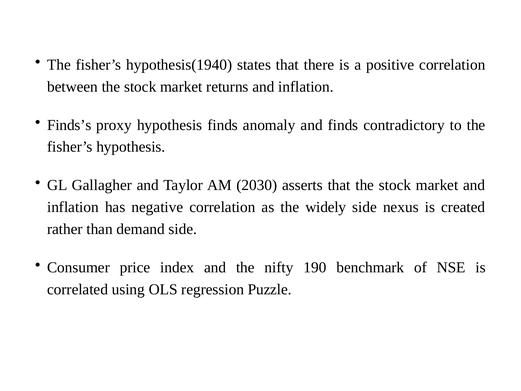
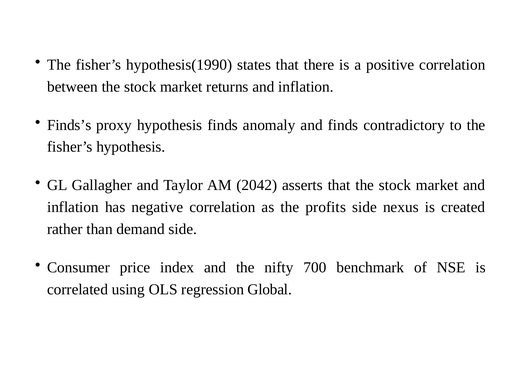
hypothesis(1940: hypothesis(1940 -> hypothesis(1990
2030: 2030 -> 2042
widely: widely -> profits
190: 190 -> 700
Puzzle: Puzzle -> Global
